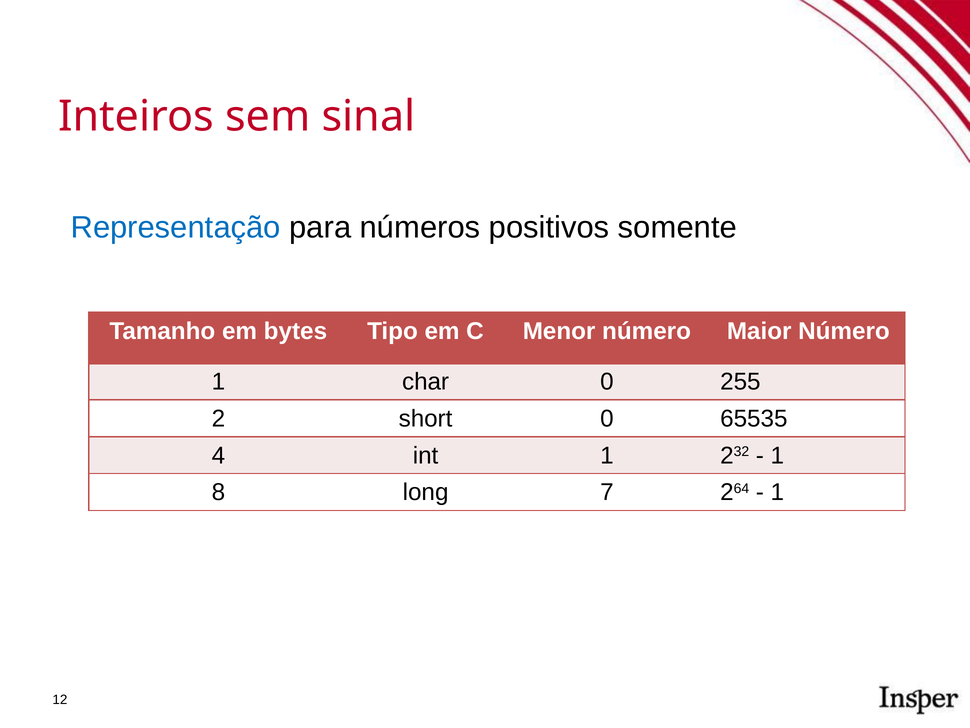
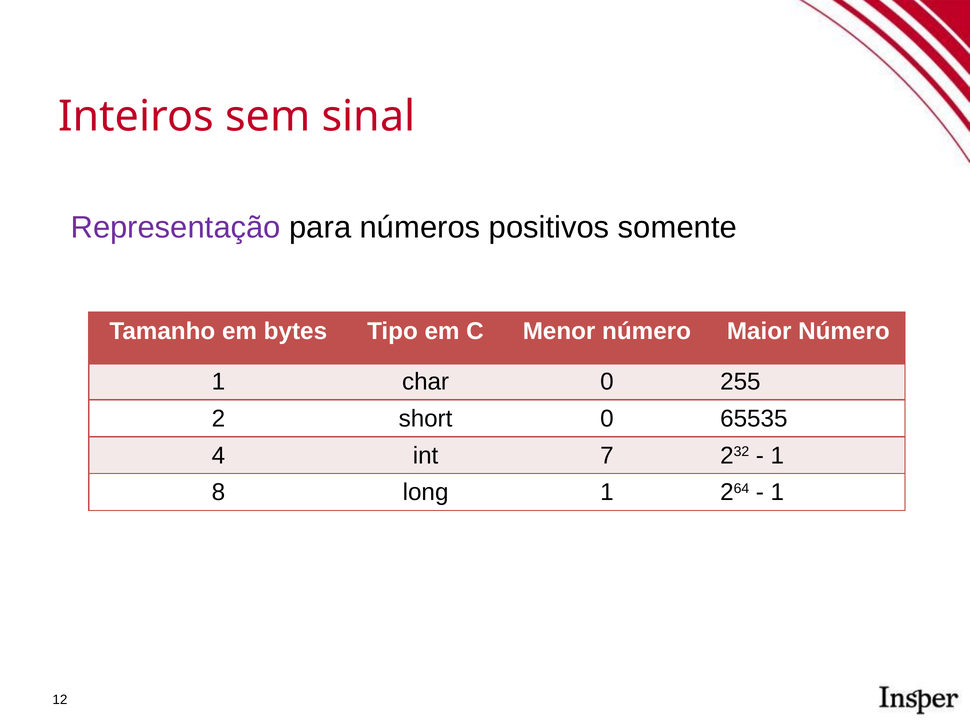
Representação colour: blue -> purple
int 1: 1 -> 7
long 7: 7 -> 1
